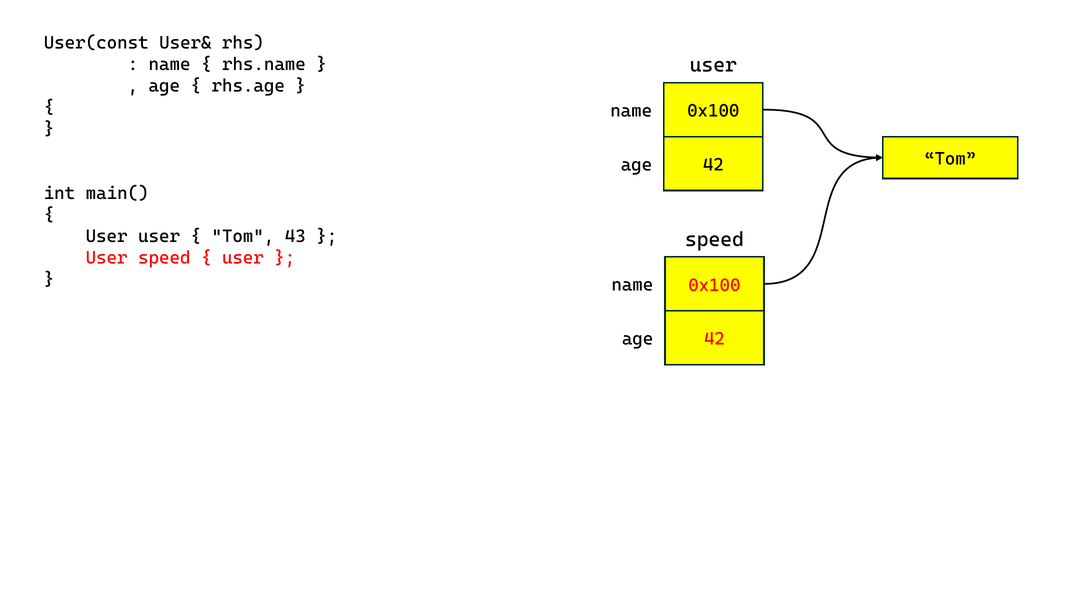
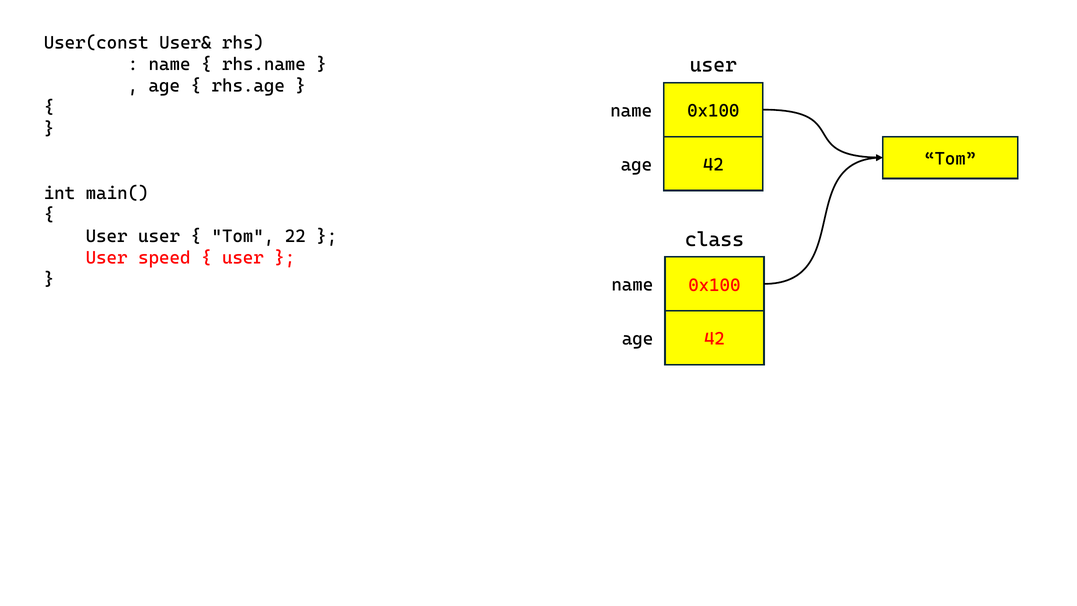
43: 43 -> 22
speed at (714, 239): speed -> class
